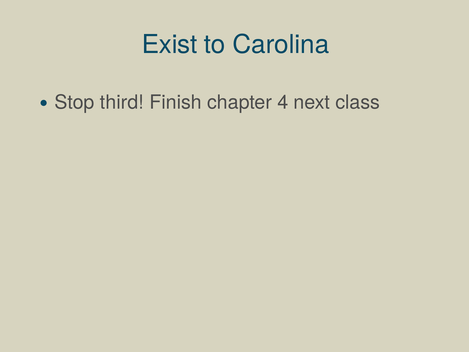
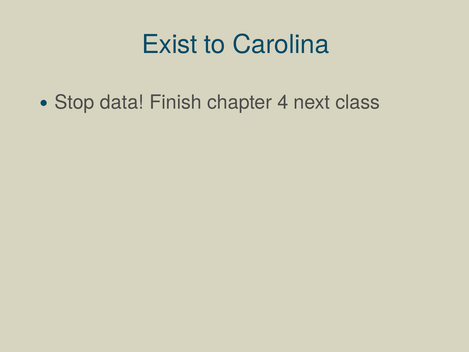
third: third -> data
